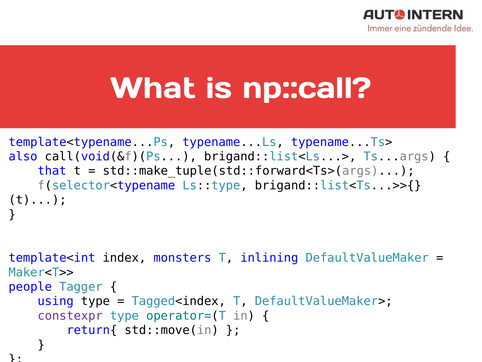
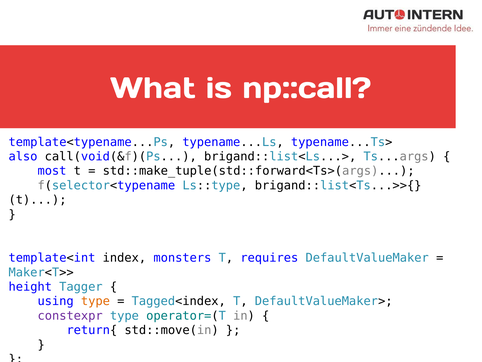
that: that -> most
inlining: inlining -> requires
people: people -> height
type at (95, 301) colour: black -> orange
